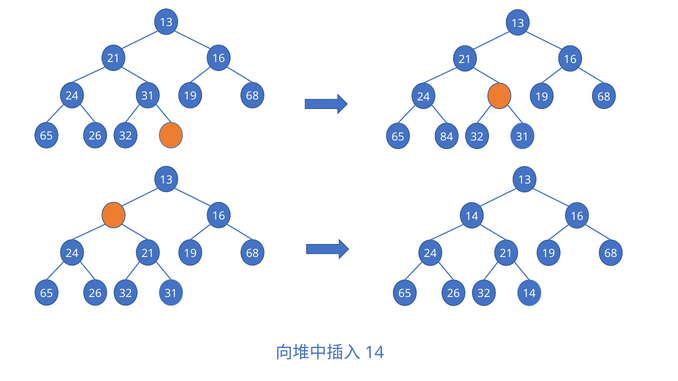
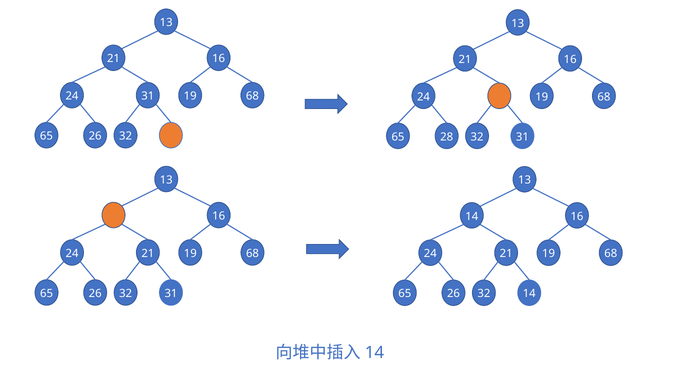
84: 84 -> 28
